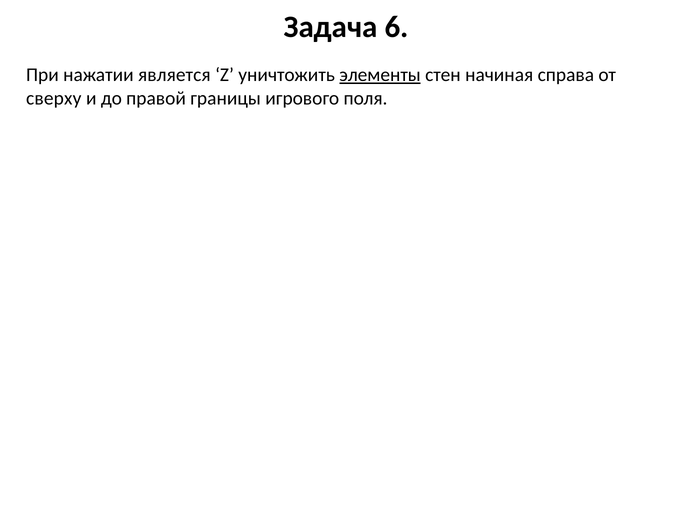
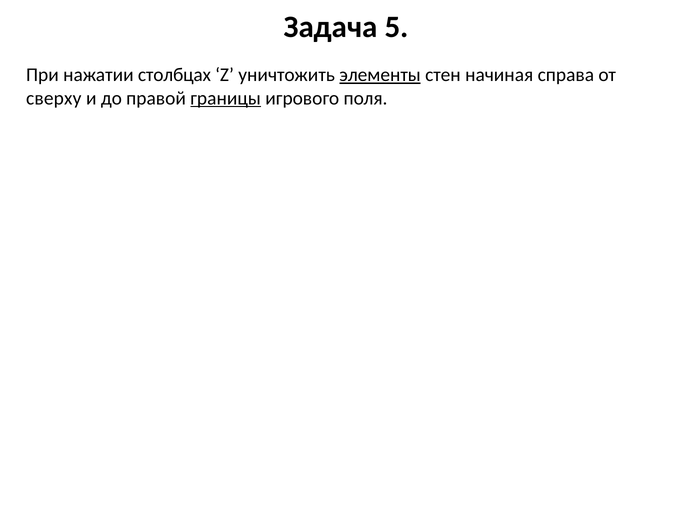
6: 6 -> 5
является: является -> столбцах
границы underline: none -> present
